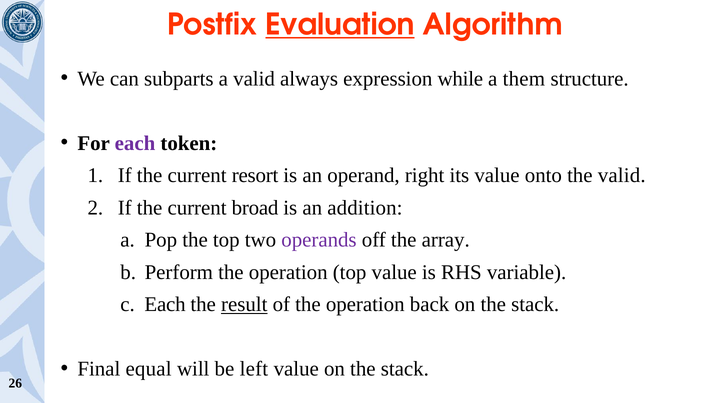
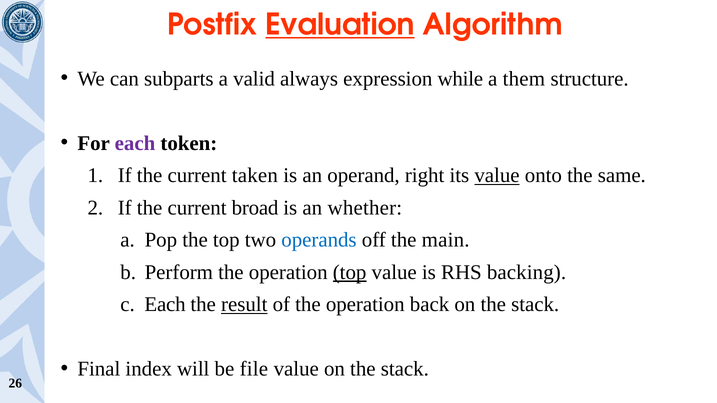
resort: resort -> taken
value at (497, 176) underline: none -> present
the valid: valid -> same
addition: addition -> whether
operands colour: purple -> blue
array: array -> main
top at (350, 272) underline: none -> present
variable: variable -> backing
equal: equal -> index
left: left -> file
